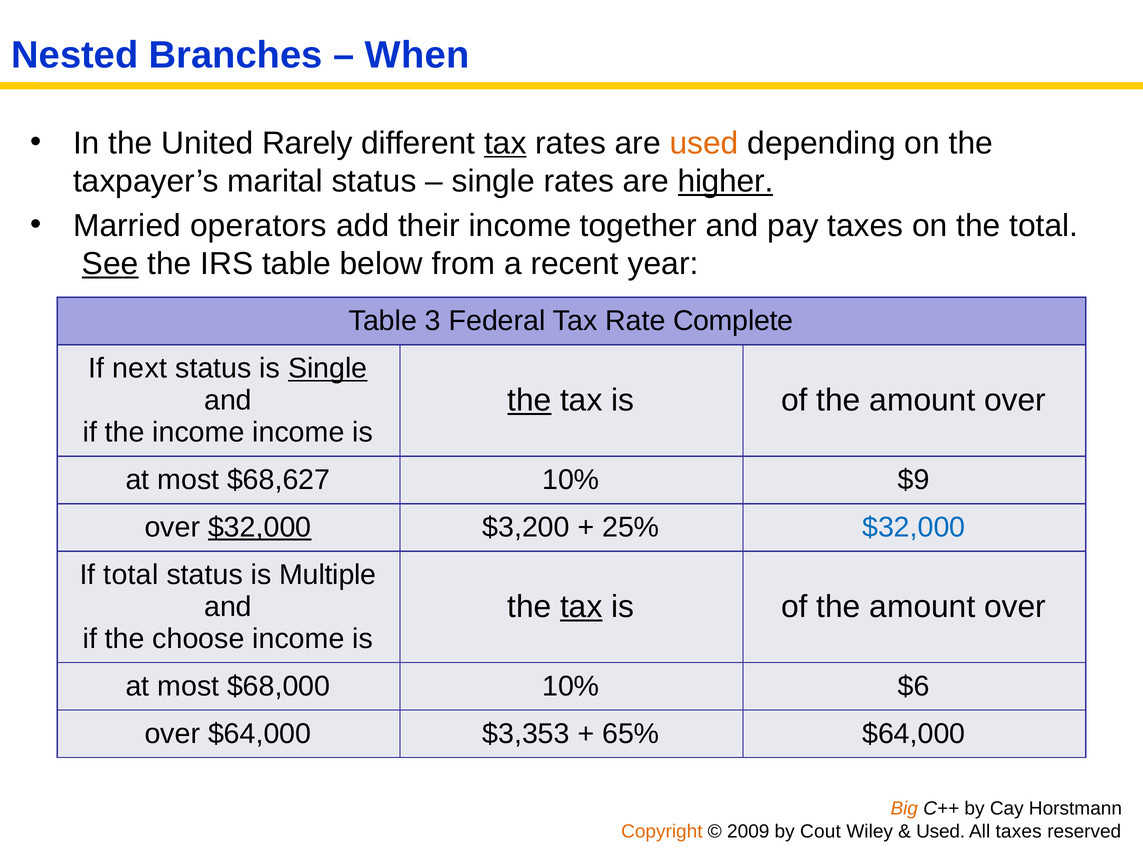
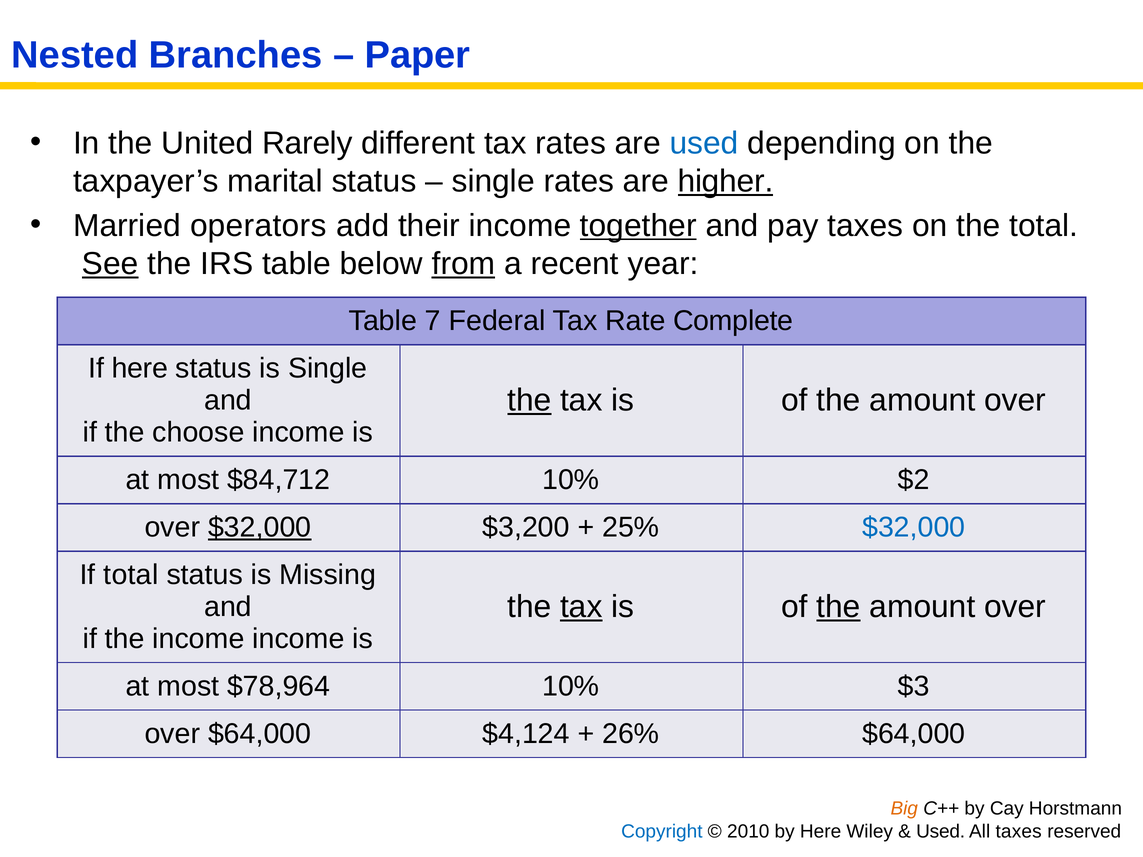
When: When -> Paper
tax at (505, 143) underline: present -> none
used at (704, 143) colour: orange -> blue
together underline: none -> present
from underline: none -> present
3: 3 -> 7
If next: next -> here
Single at (328, 368) underline: present -> none
the income: income -> choose
$68,627: $68,627 -> $84,712
$9: $9 -> $2
Multiple: Multiple -> Missing
the at (838, 607) underline: none -> present
the choose: choose -> income
$68,000: $68,000 -> $78,964
$6: $6 -> $3
$3,353: $3,353 -> $4,124
65%: 65% -> 26%
Copyright colour: orange -> blue
2009: 2009 -> 2010
by Cout: Cout -> Here
